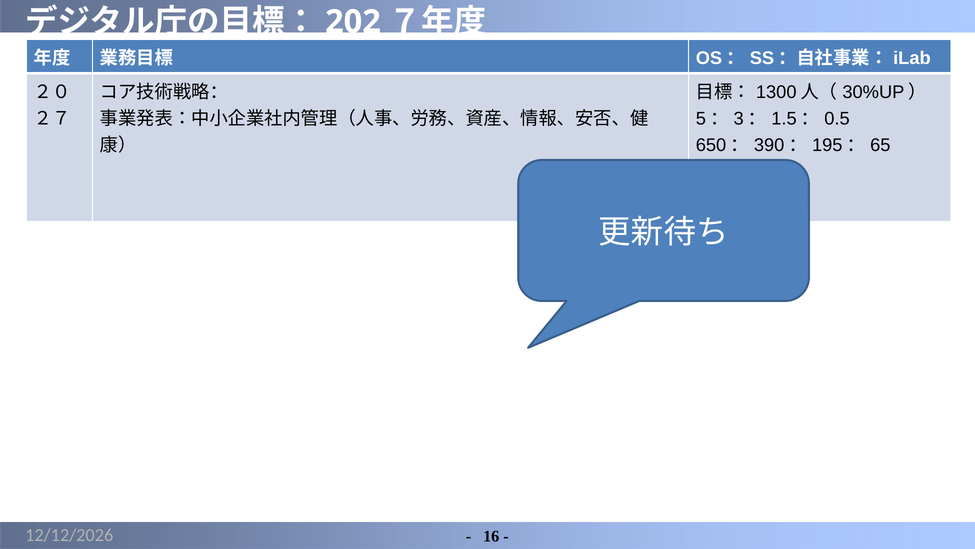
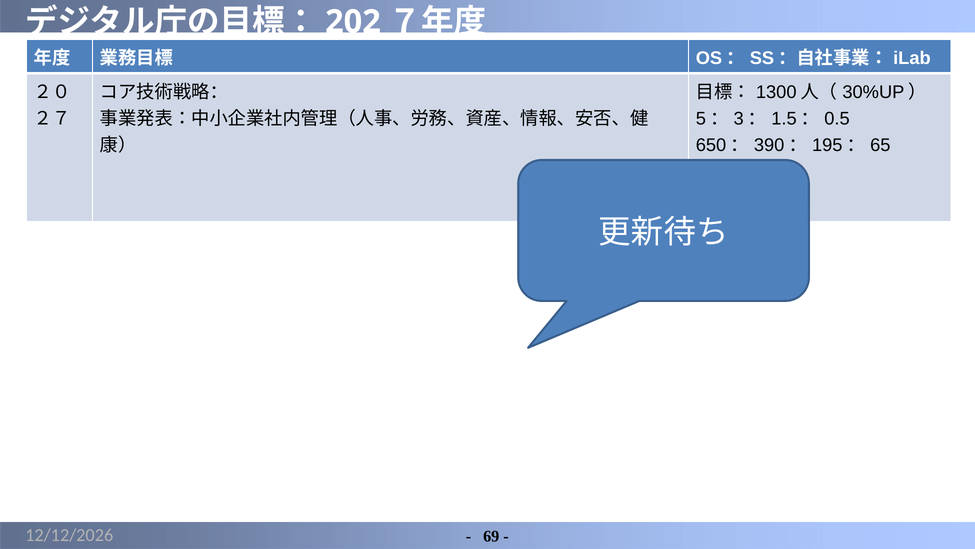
16: 16 -> 69
